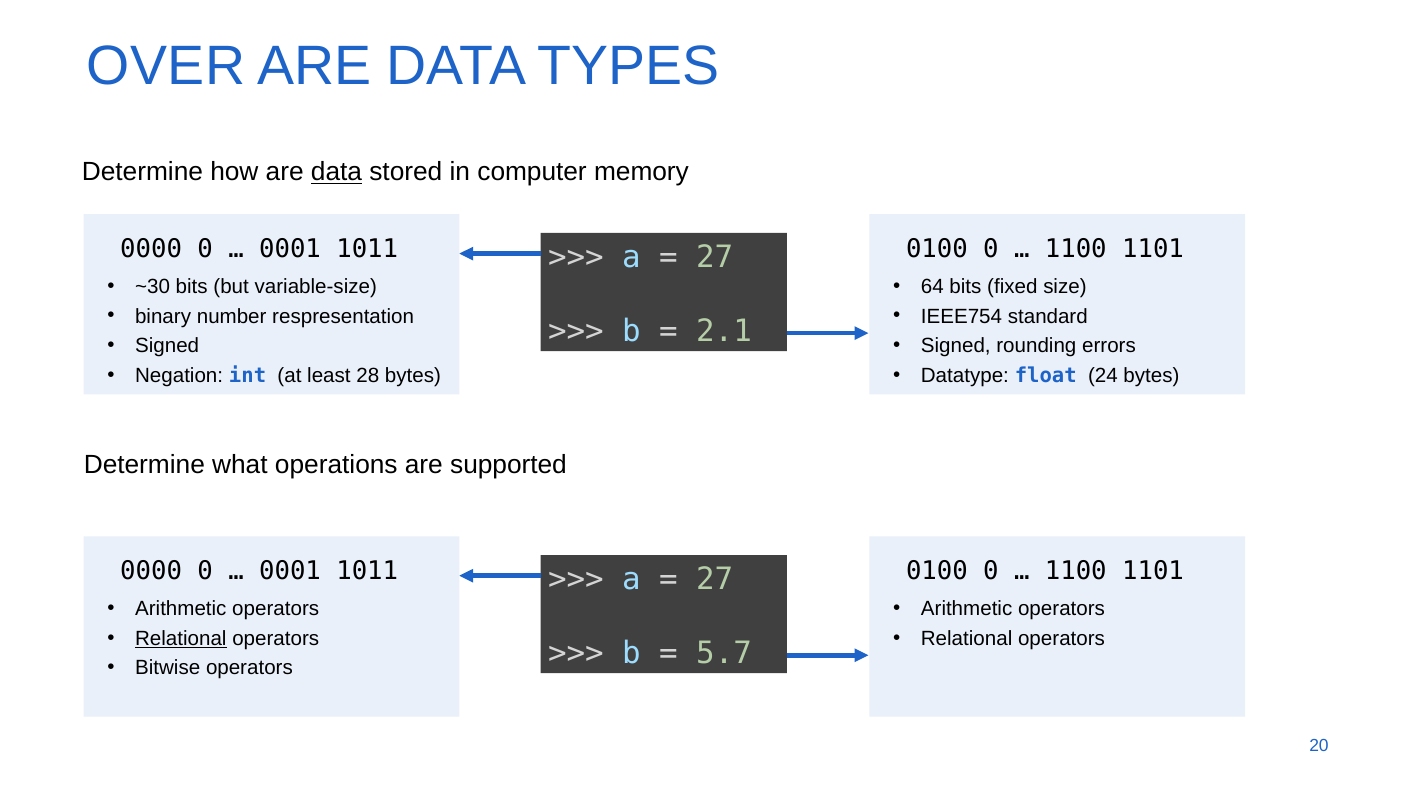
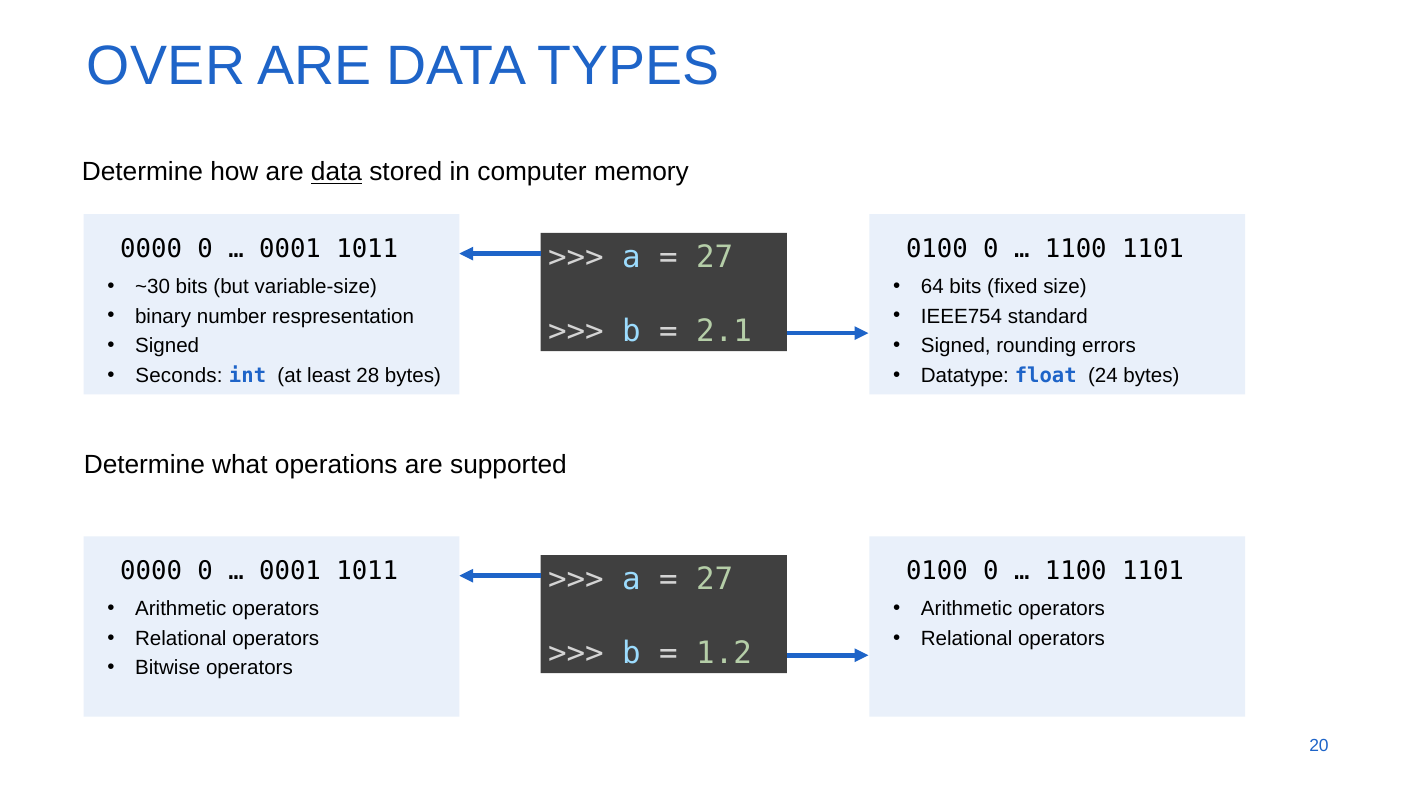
Negation: Negation -> Seconds
Relational at (181, 639) underline: present -> none
5.7: 5.7 -> 1.2
